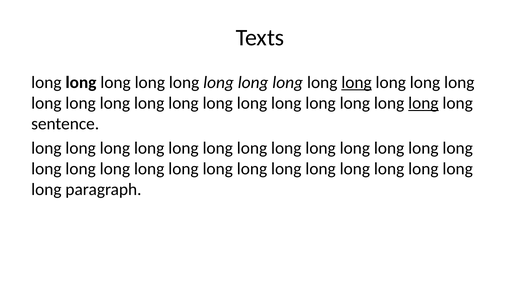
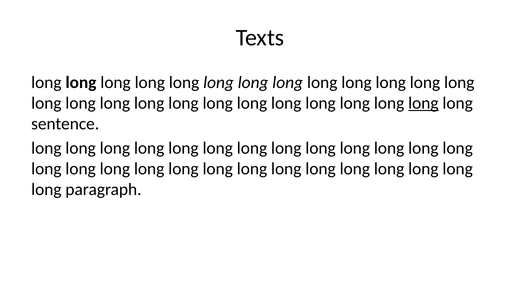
long at (357, 82) underline: present -> none
